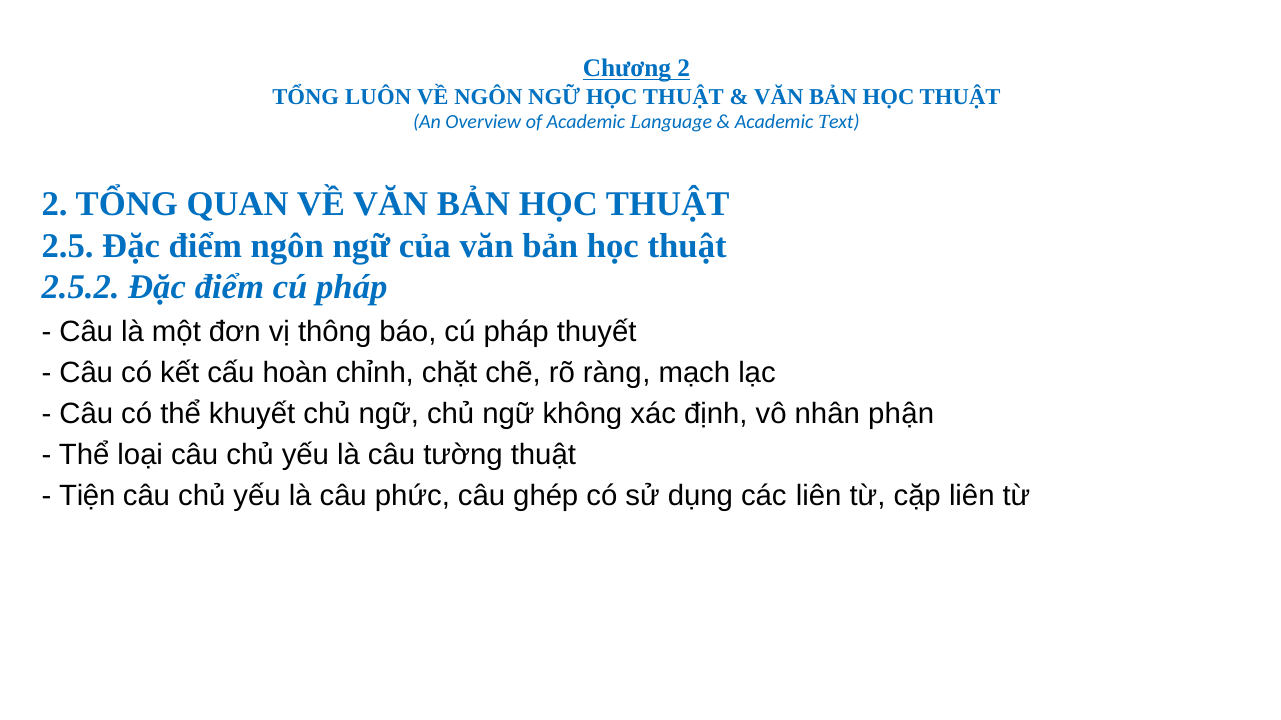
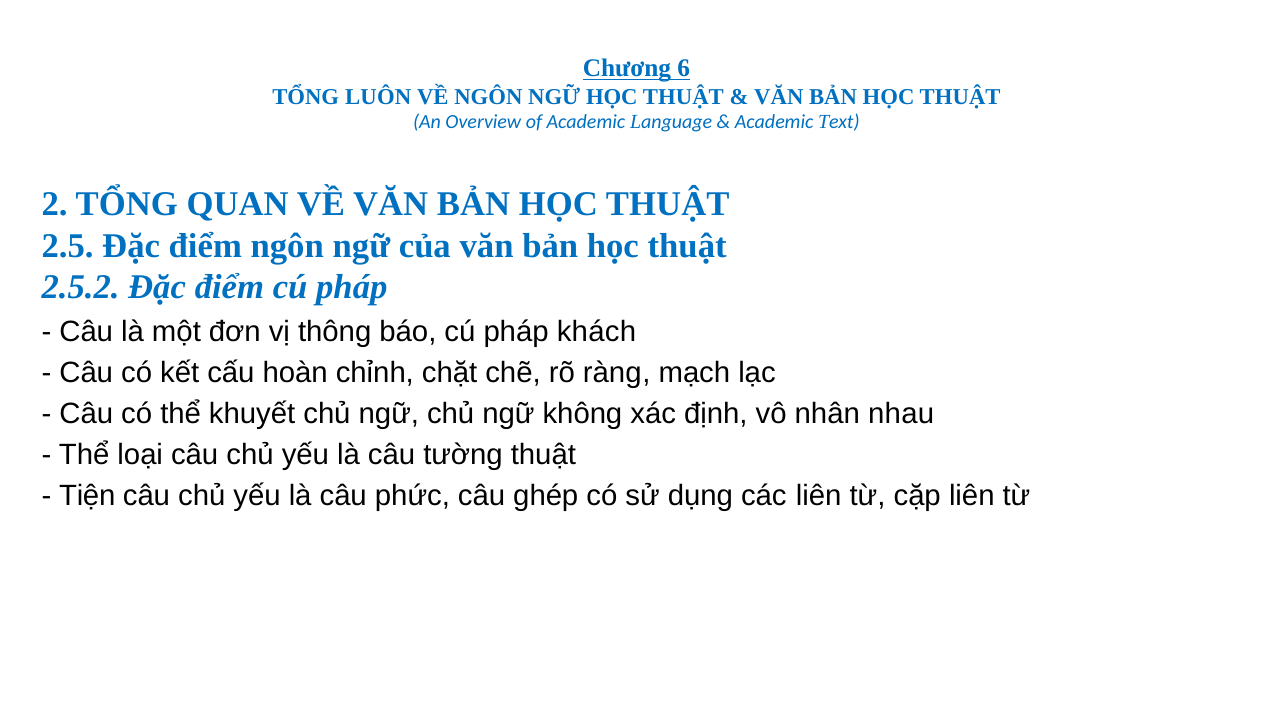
Chương 2: 2 -> 6
thuyết: thuyết -> khách
phận: phận -> nhau
